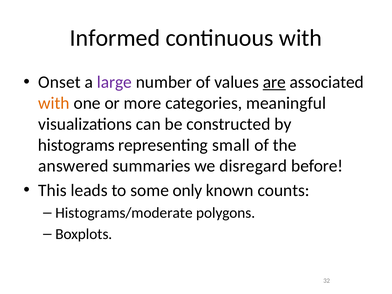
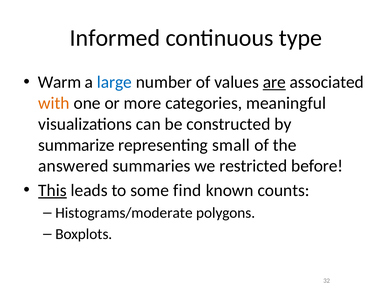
continuous with: with -> type
Onset: Onset -> Warm
large colour: purple -> blue
histograms: histograms -> summarize
disregard: disregard -> restricted
This underline: none -> present
only: only -> find
